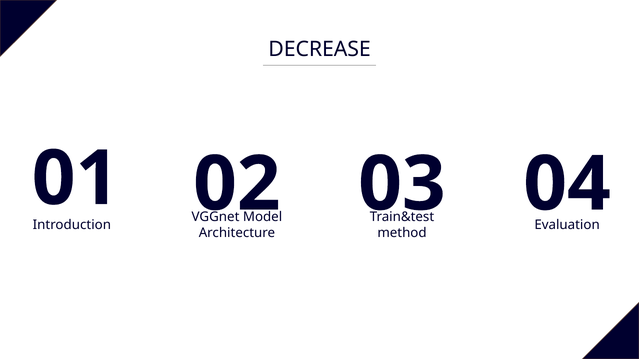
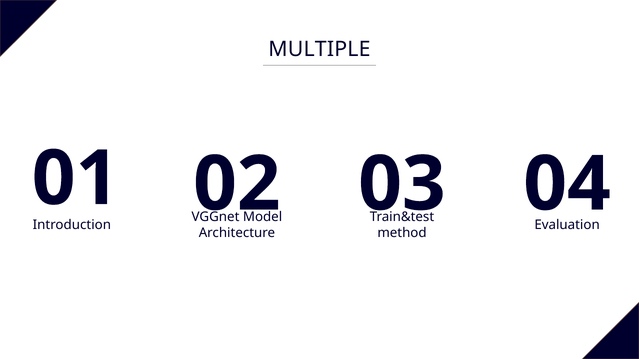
DECREASE: DECREASE -> MULTIPLE
